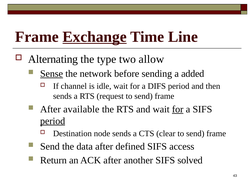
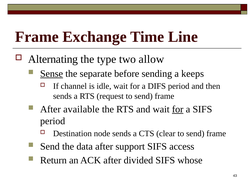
Exchange underline: present -> none
network: network -> separate
added: added -> keeps
period at (53, 121) underline: present -> none
defined: defined -> support
another: another -> divided
solved: solved -> whose
